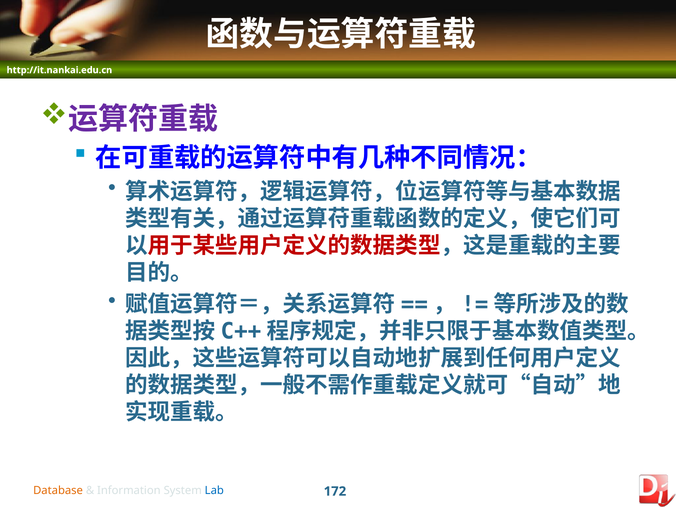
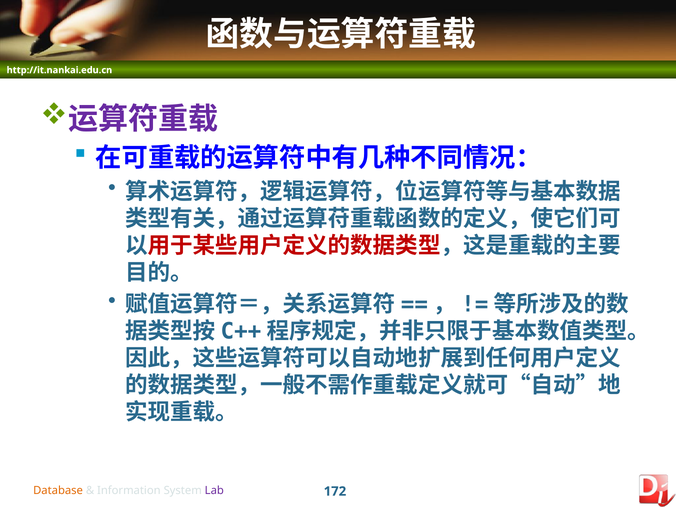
Lab colour: blue -> purple
